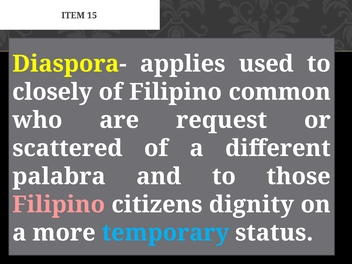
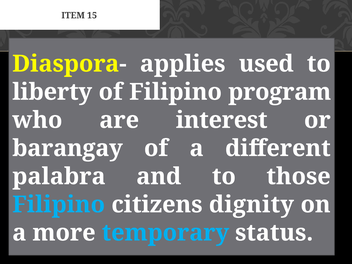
closely: closely -> liberty
common: common -> program
request: request -> interest
scattered: scattered -> barangay
Filipino at (59, 205) colour: pink -> light blue
